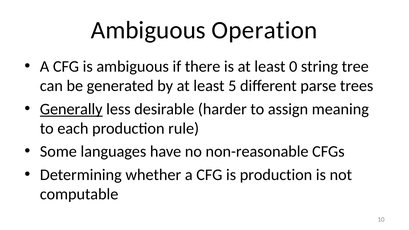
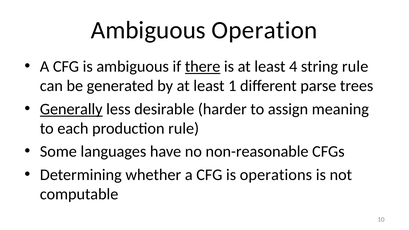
there underline: none -> present
0: 0 -> 4
string tree: tree -> rule
5: 5 -> 1
is production: production -> operations
